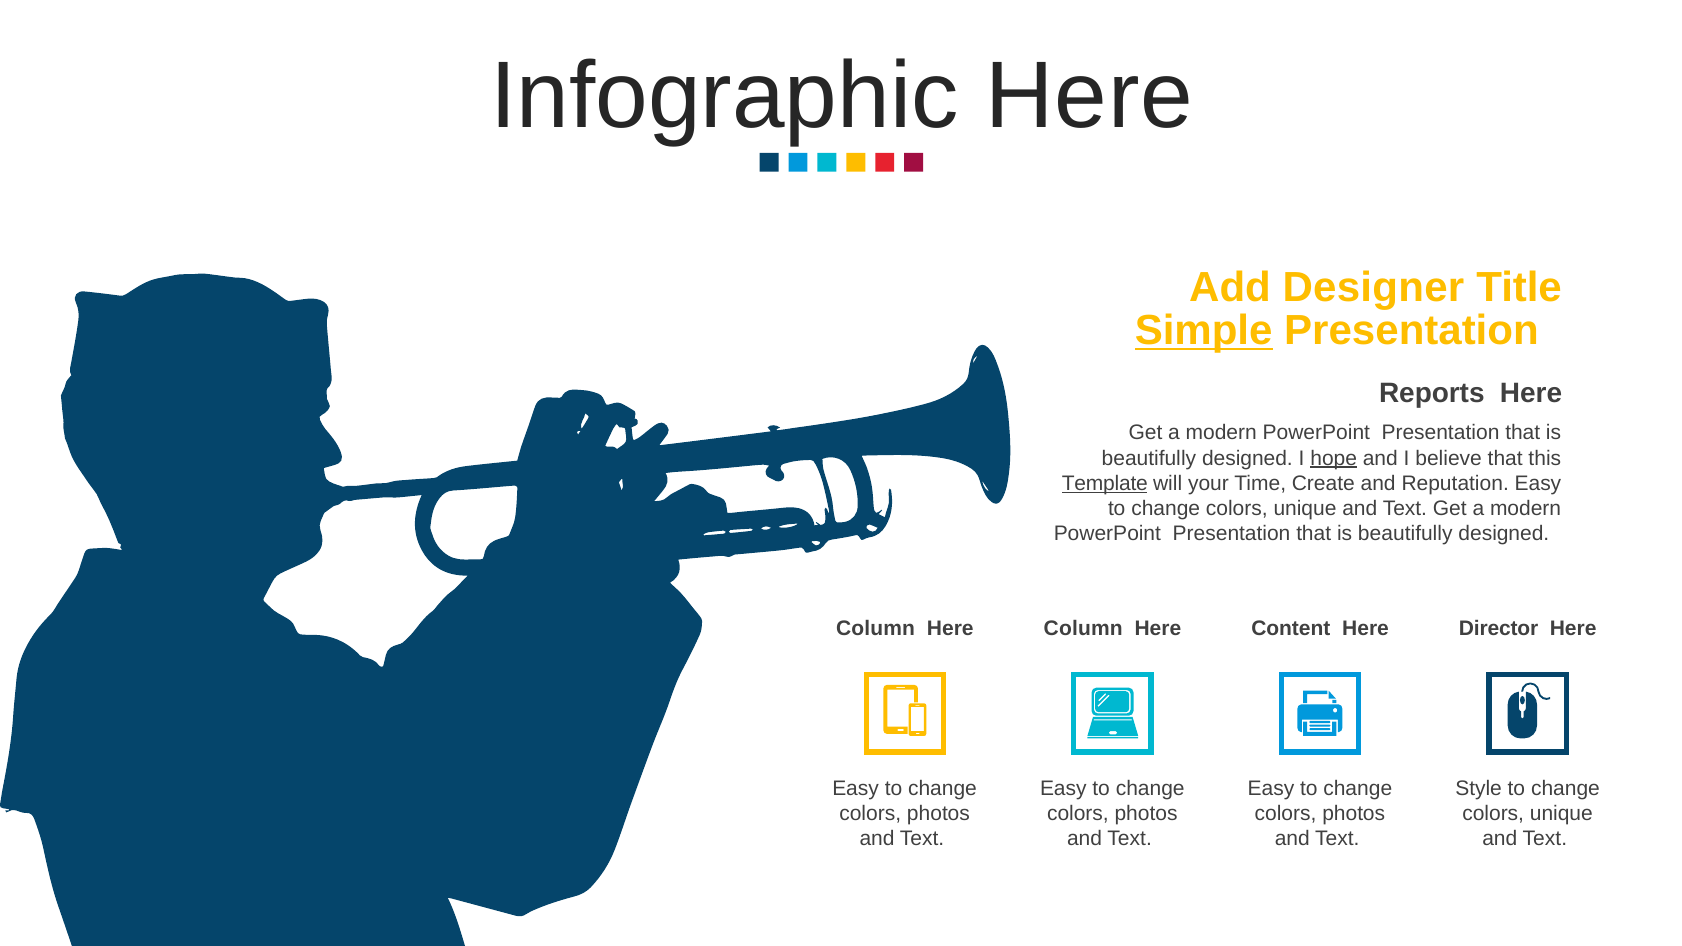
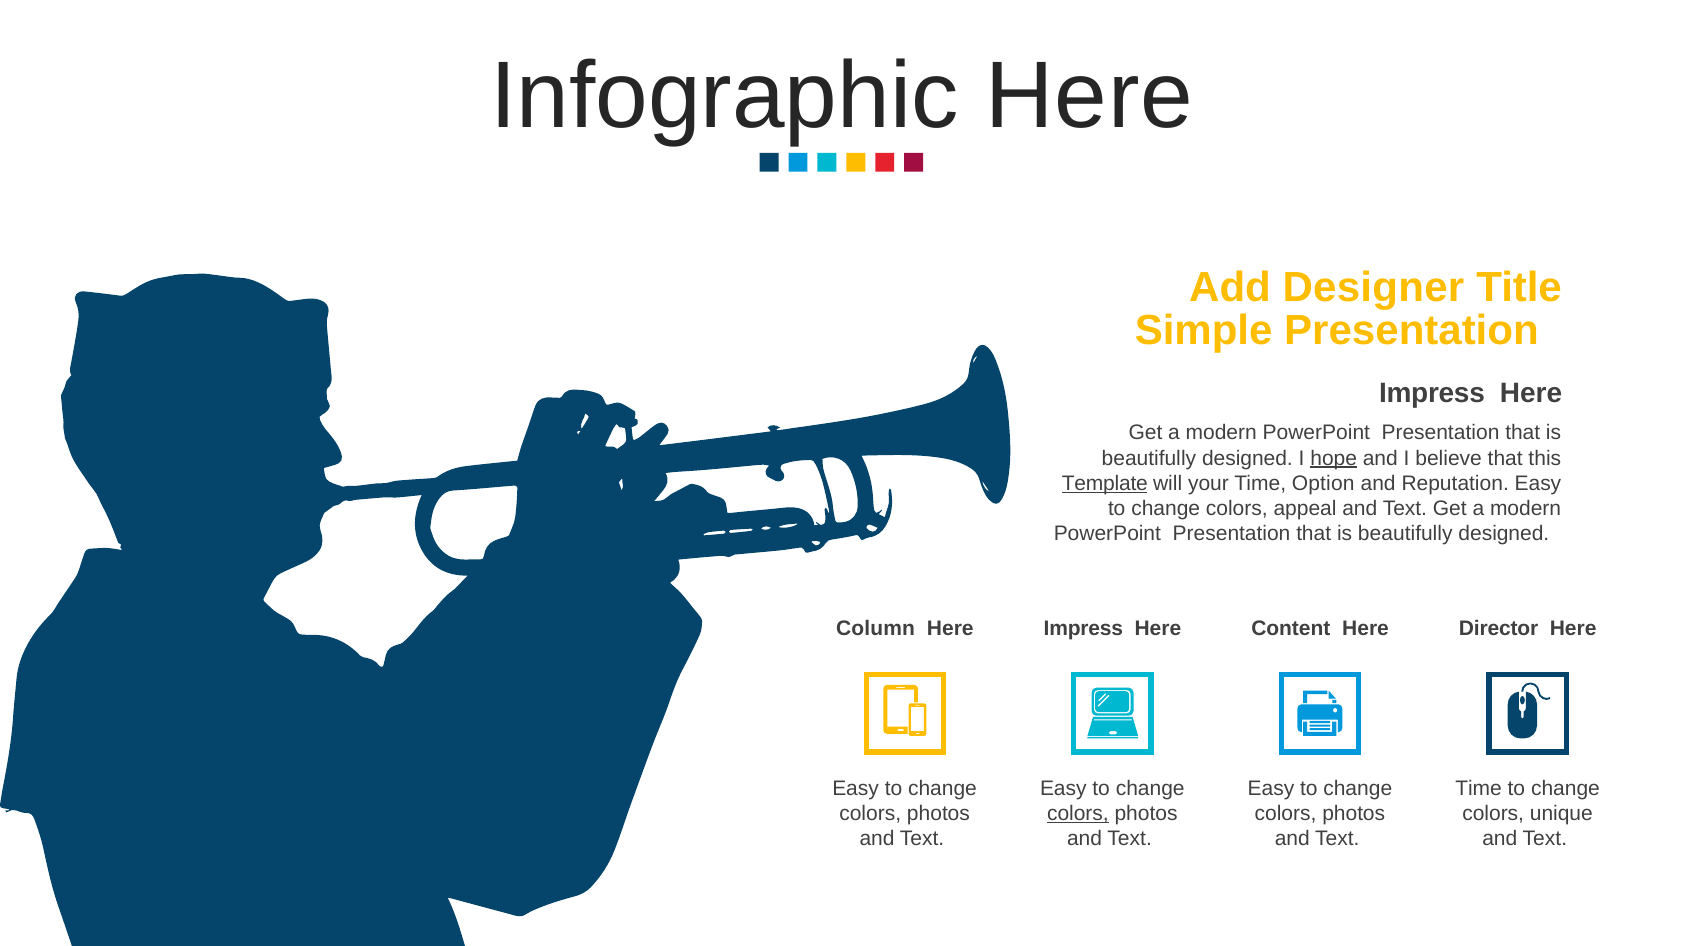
Simple underline: present -> none
Reports at (1432, 394): Reports -> Impress
Create: Create -> Option
unique at (1305, 509): unique -> appeal
Column at (1083, 629): Column -> Impress
Style at (1479, 789): Style -> Time
colors at (1078, 814) underline: none -> present
